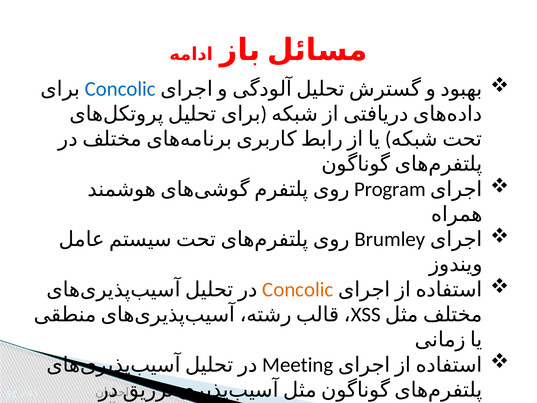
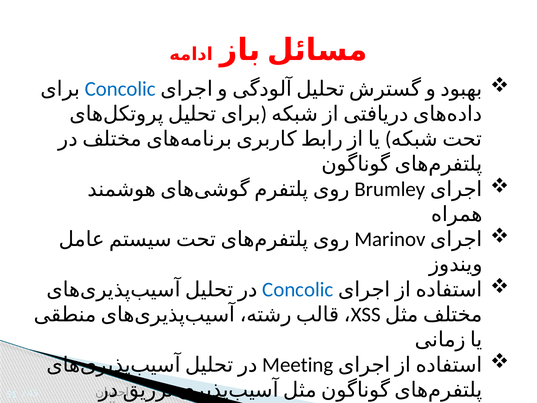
Program: Program -> Brumley
Brumley: Brumley -> Marinov
Concolic at (298, 289) colour: orange -> blue
